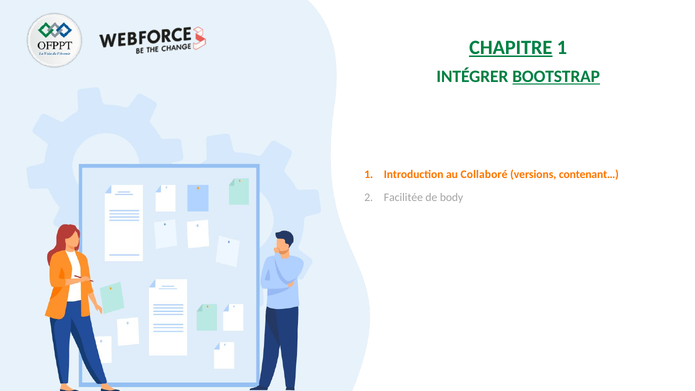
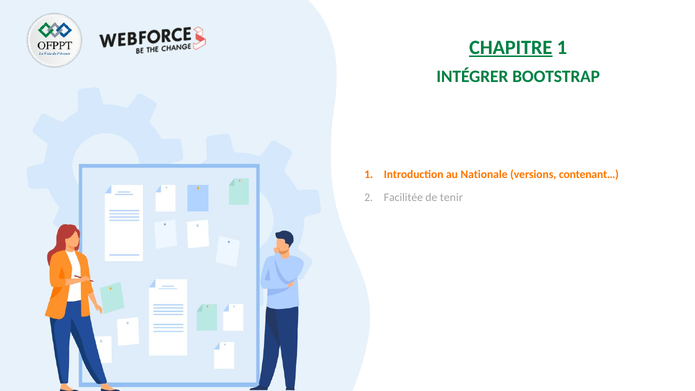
BOOTSTRAP underline: present -> none
Collaboré: Collaboré -> Nationale
body: body -> tenir
